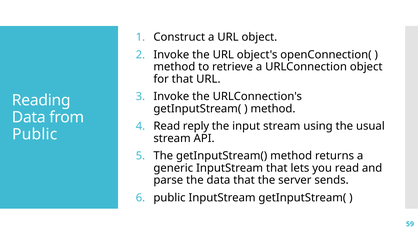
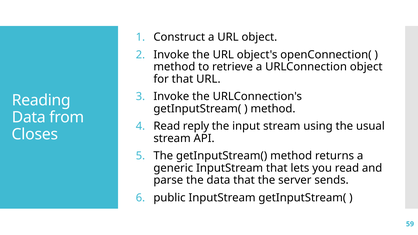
Public at (35, 134): Public -> Closes
